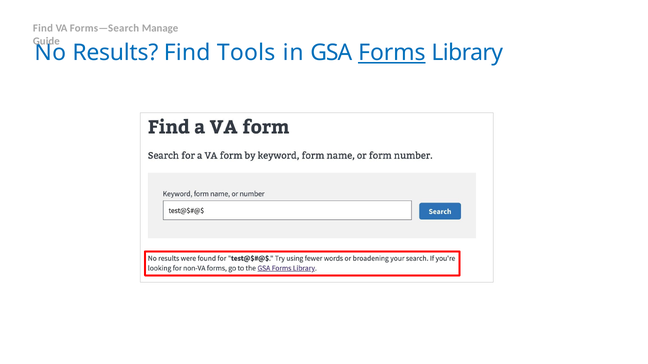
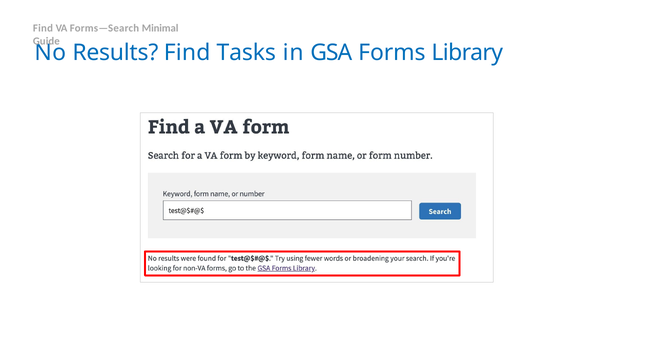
Manage: Manage -> Minimal
Tools: Tools -> Tasks
Forms underline: present -> none
